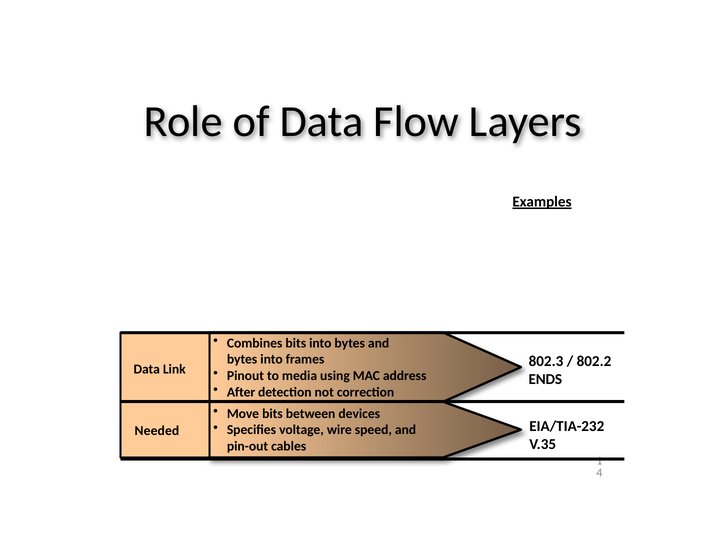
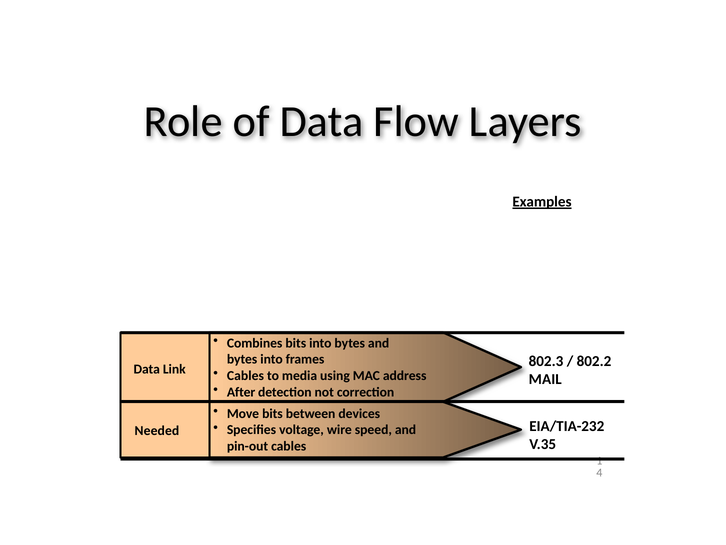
Pinout at (245, 375): Pinout -> Cables
ENDS: ENDS -> MAIL
